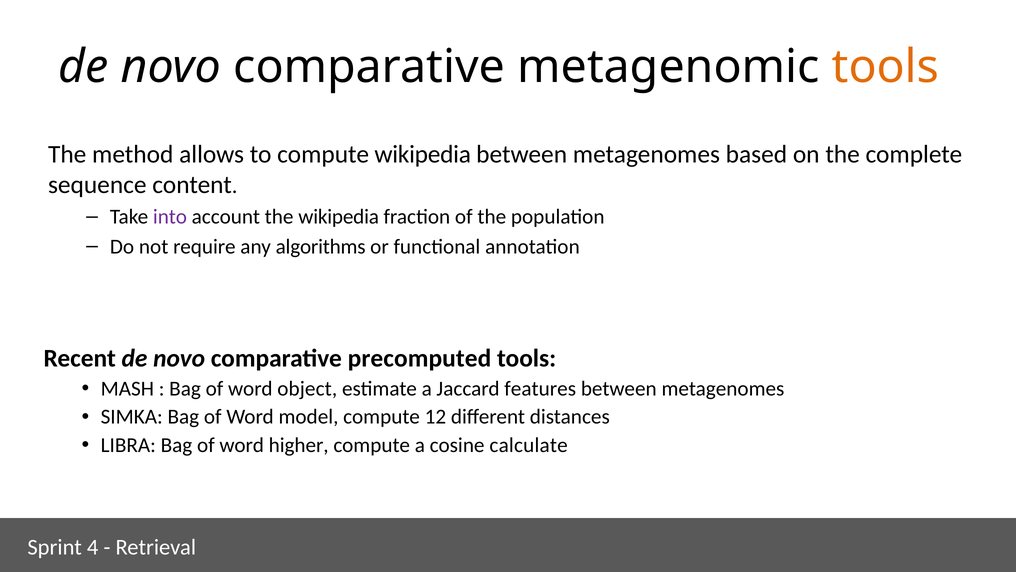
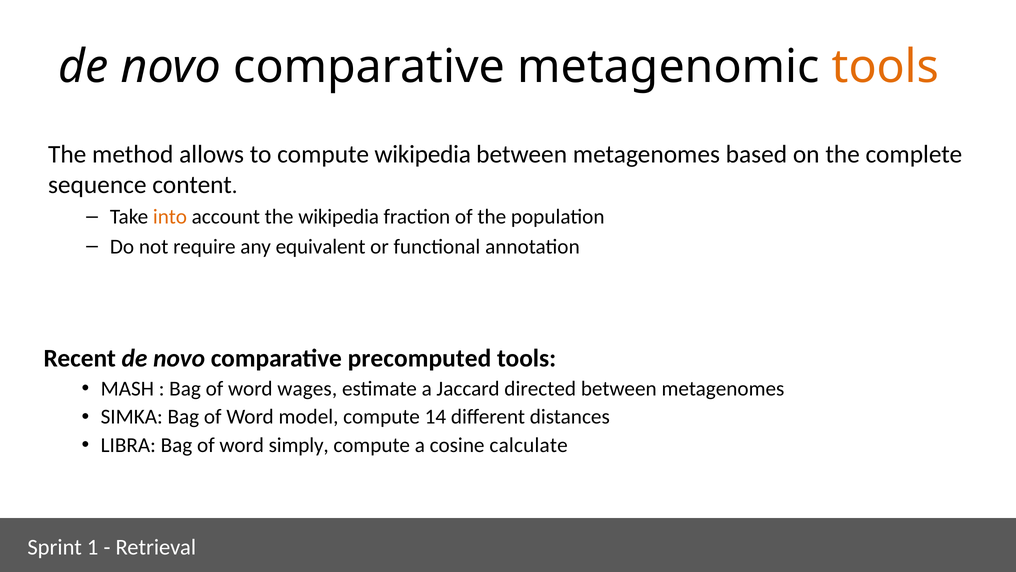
into colour: purple -> orange
algorithms: algorithms -> equivalent
object: object -> wages
features: features -> directed
12: 12 -> 14
higher: higher -> simply
4: 4 -> 1
